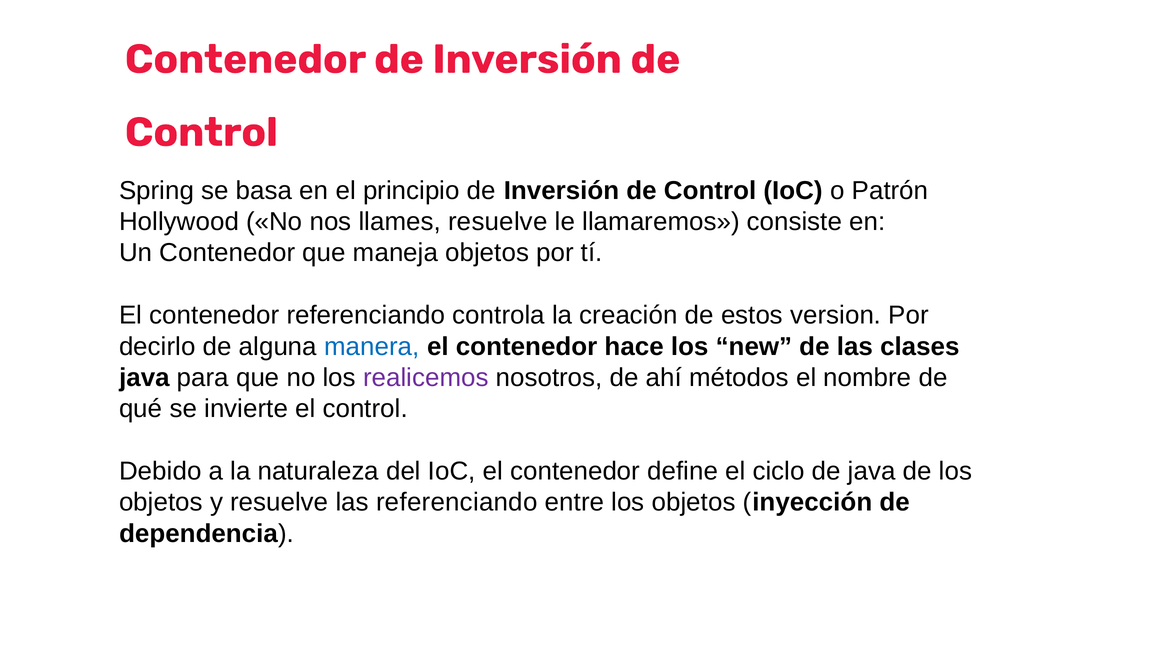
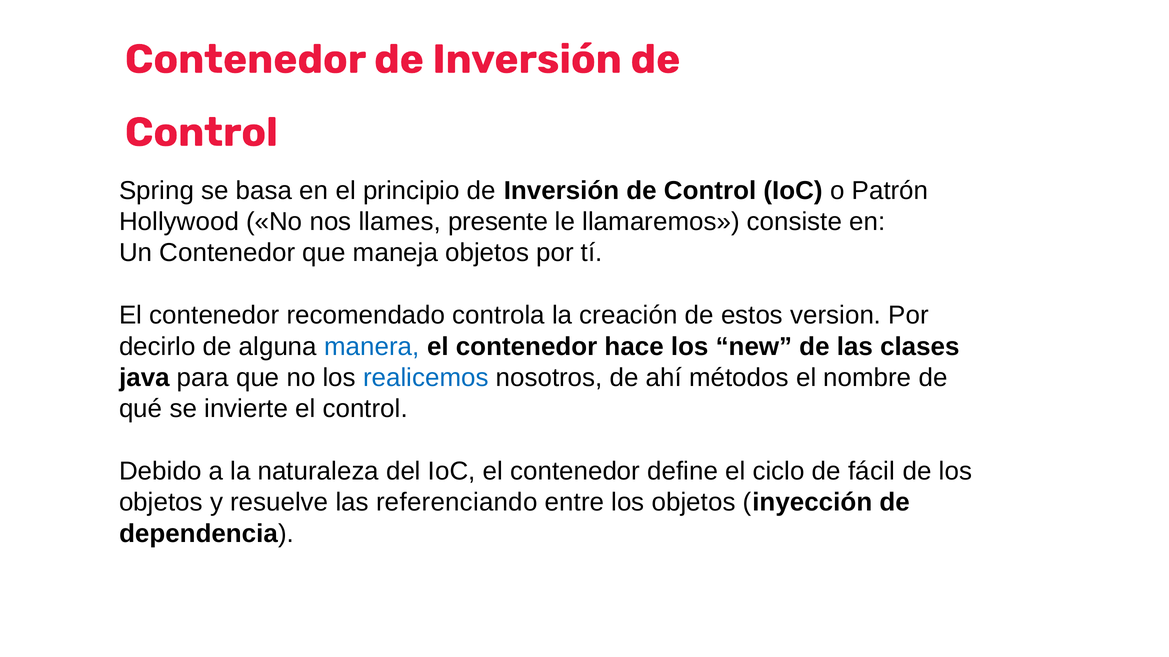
llames resuelve: resuelve -> presente
contenedor referenciando: referenciando -> recomendado
realicemos colour: purple -> blue
de java: java -> fácil
